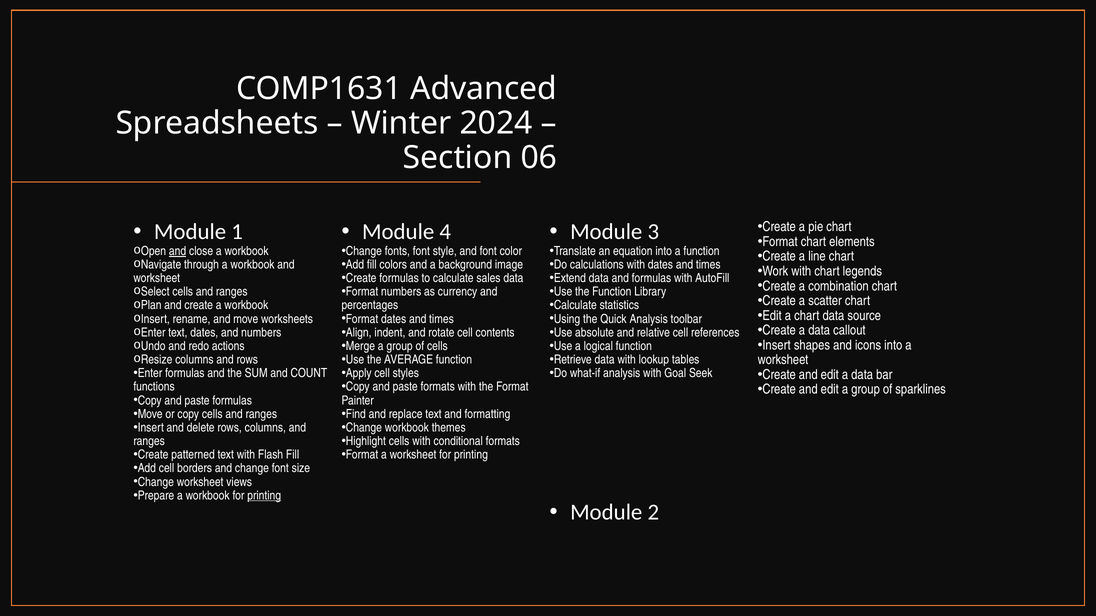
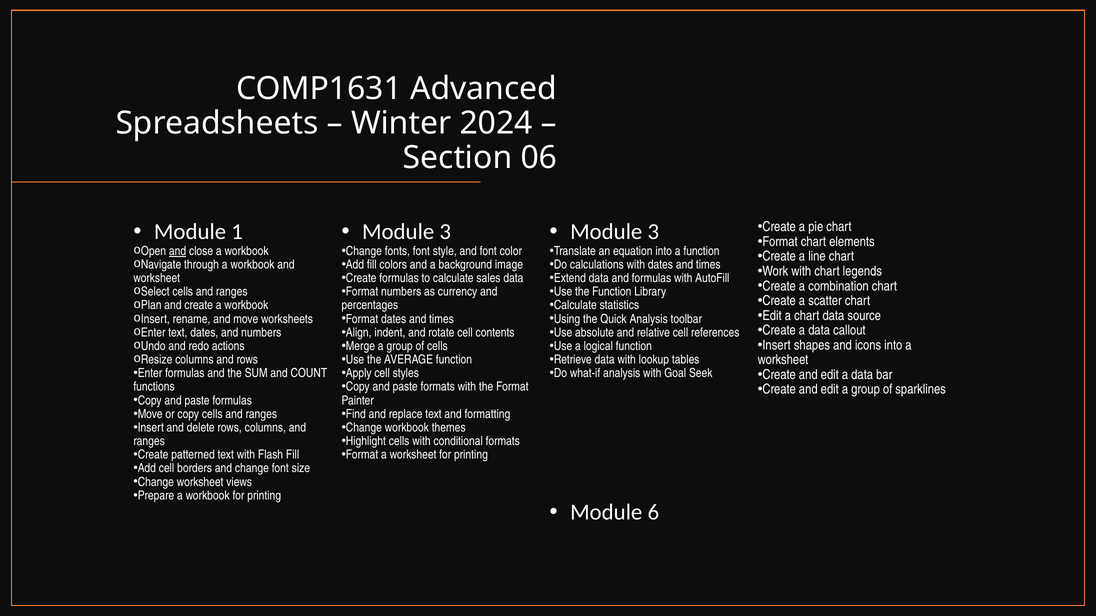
4 at (445, 232): 4 -> 3
printing at (264, 496) underline: present -> none
2: 2 -> 6
